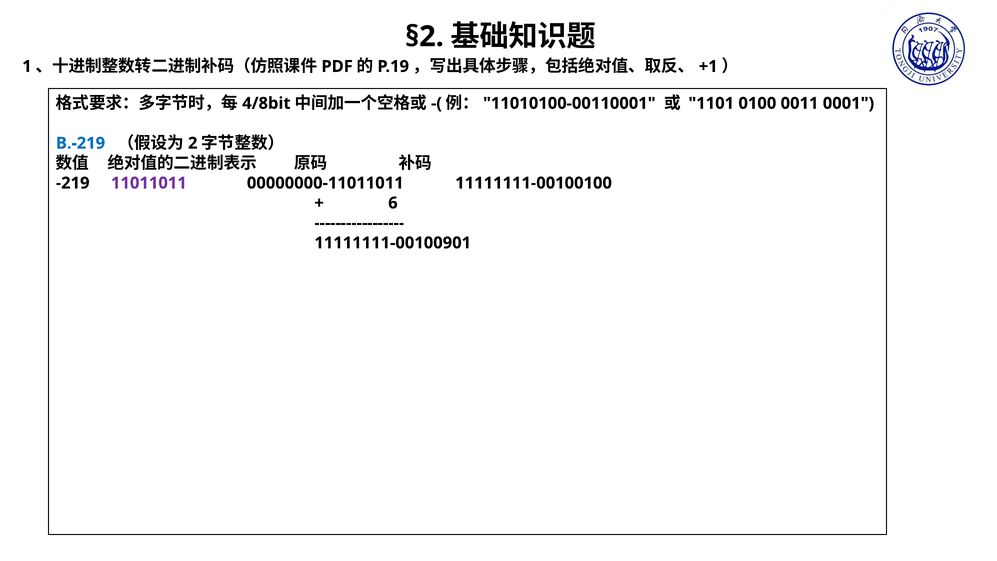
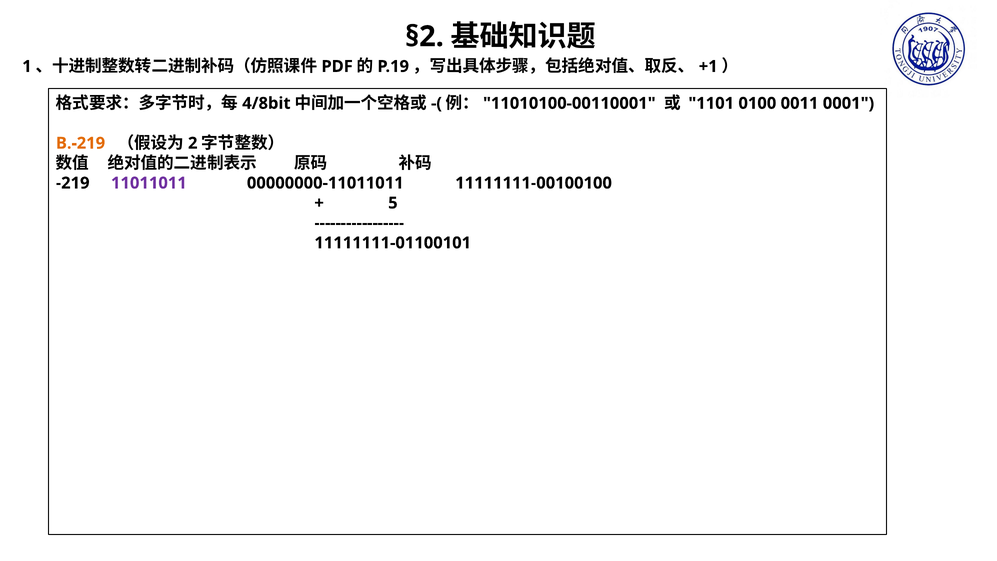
B.-219 colour: blue -> orange
6: 6 -> 5
11111111-00100901: 11111111-00100901 -> 11111111-01100101
